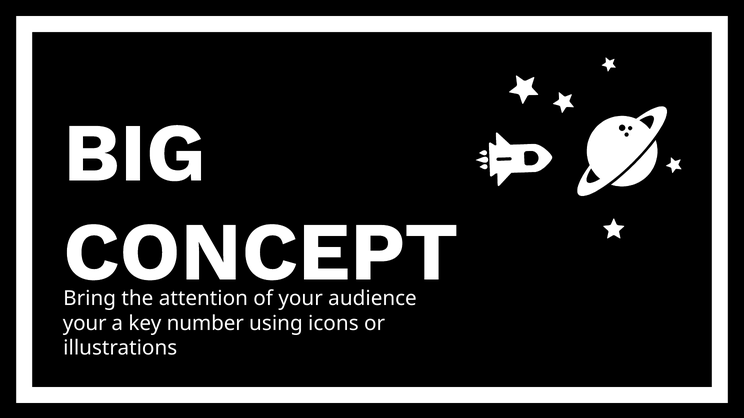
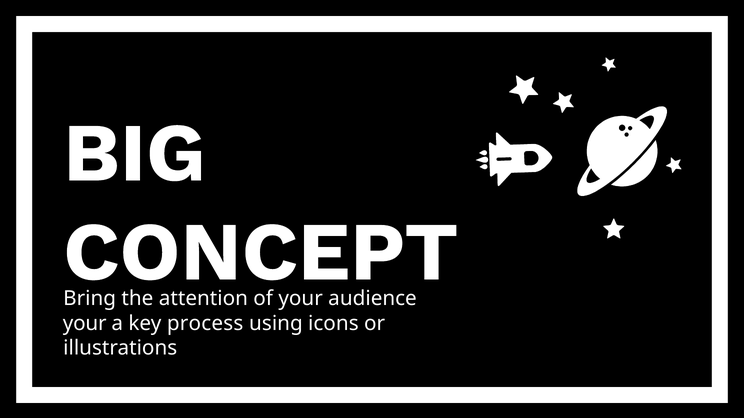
number: number -> process
